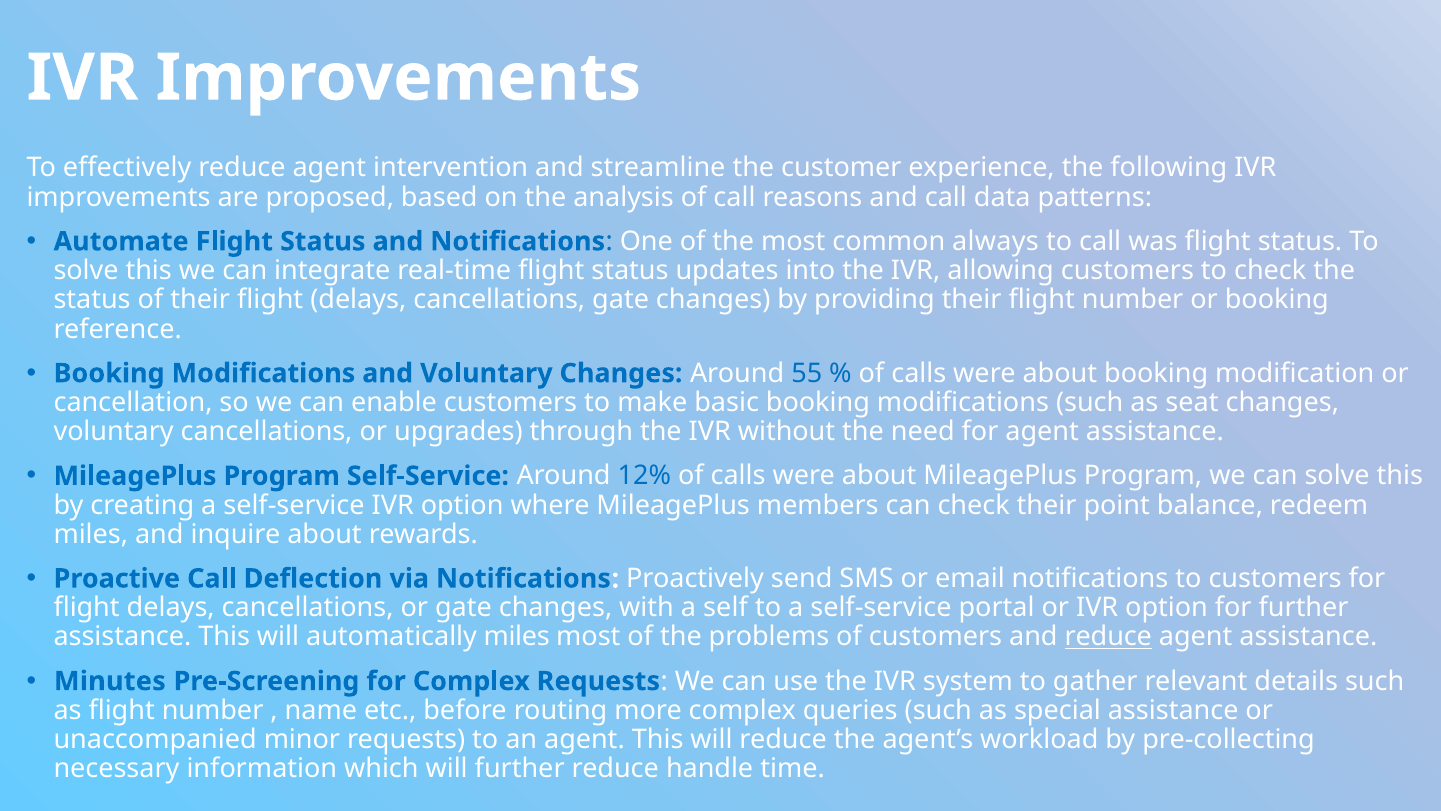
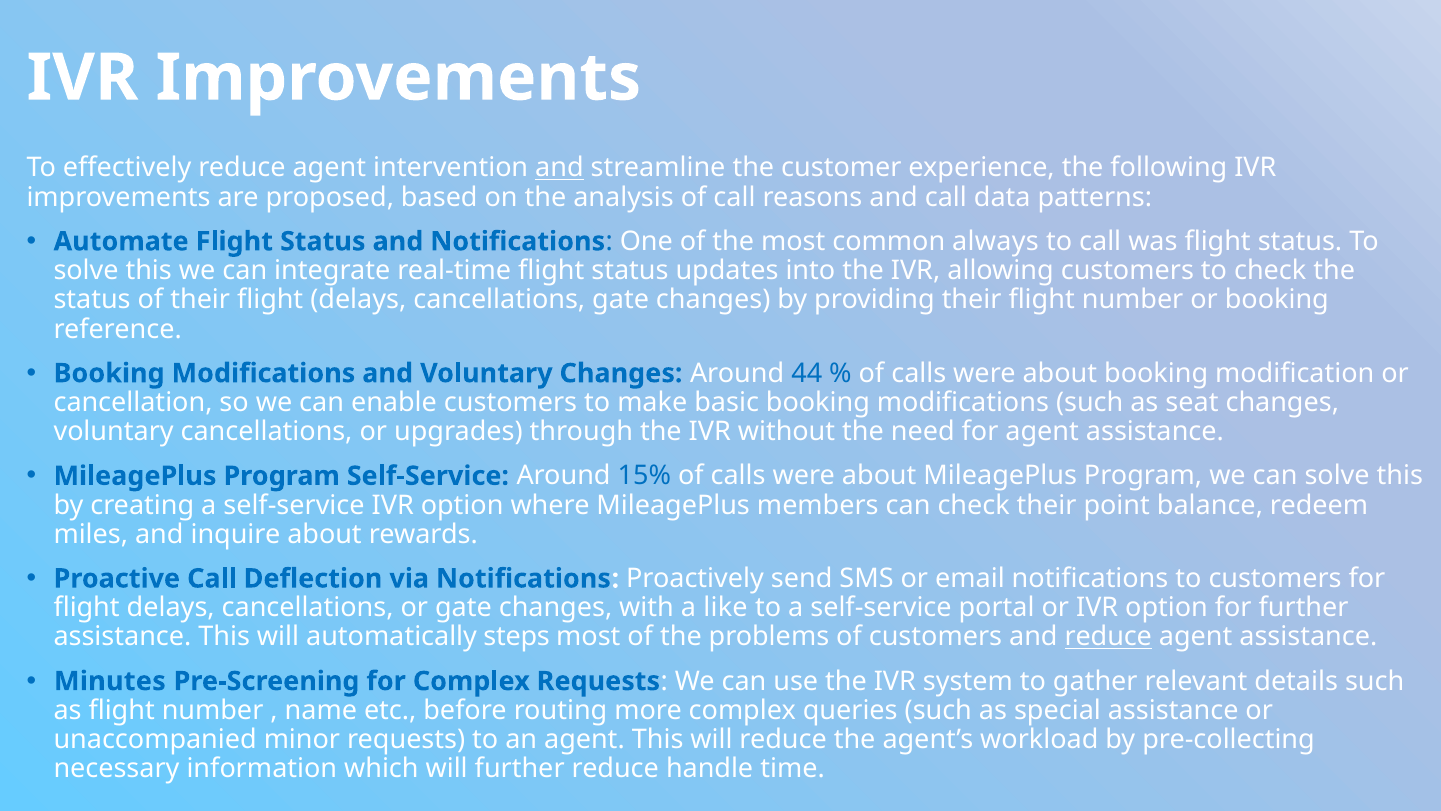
and at (559, 168) underline: none -> present
55: 55 -> 44
12%: 12% -> 15%
self: self -> like
automatically miles: miles -> steps
